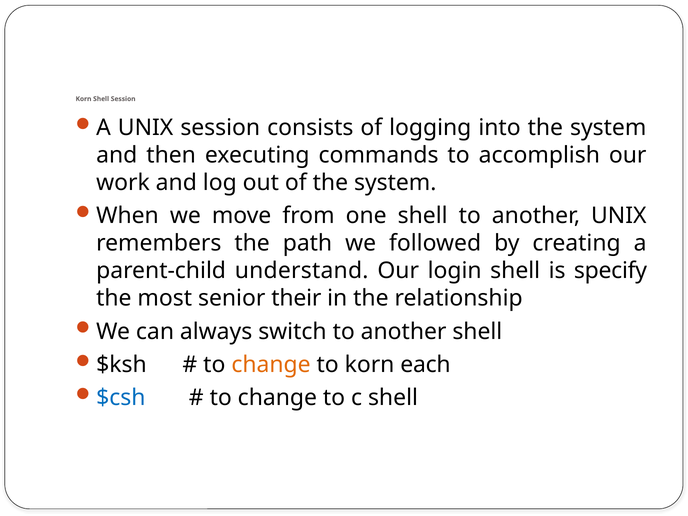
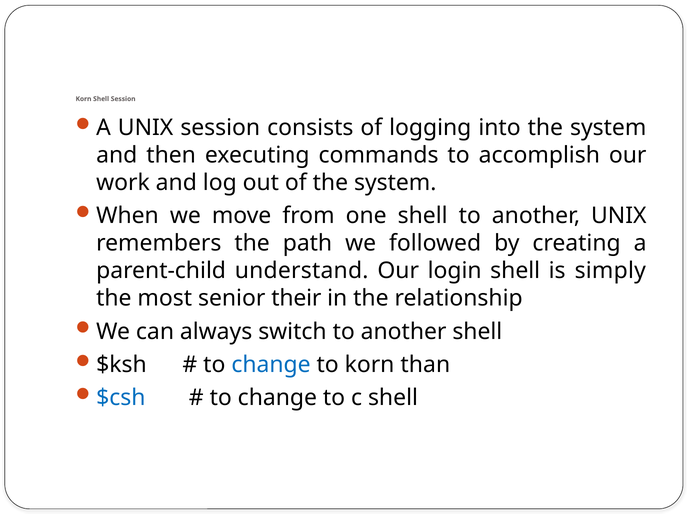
specify: specify -> simply
change at (271, 365) colour: orange -> blue
each: each -> than
